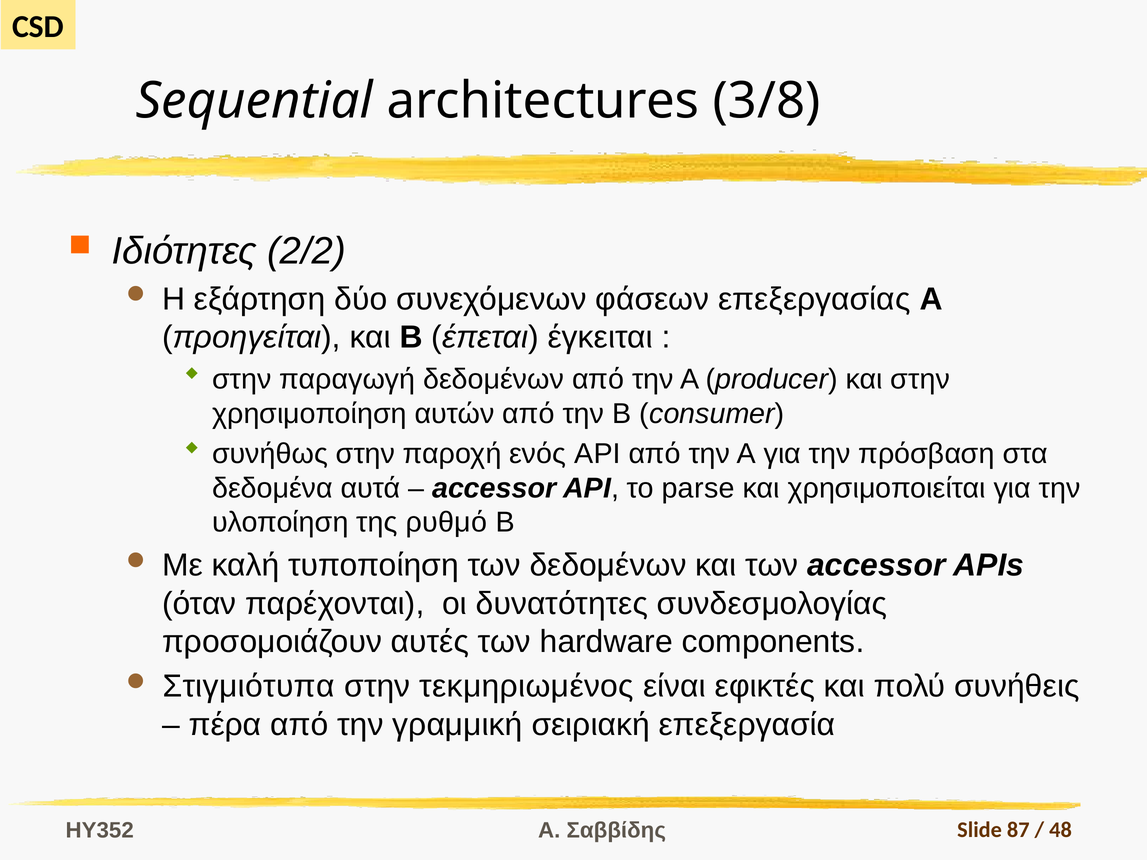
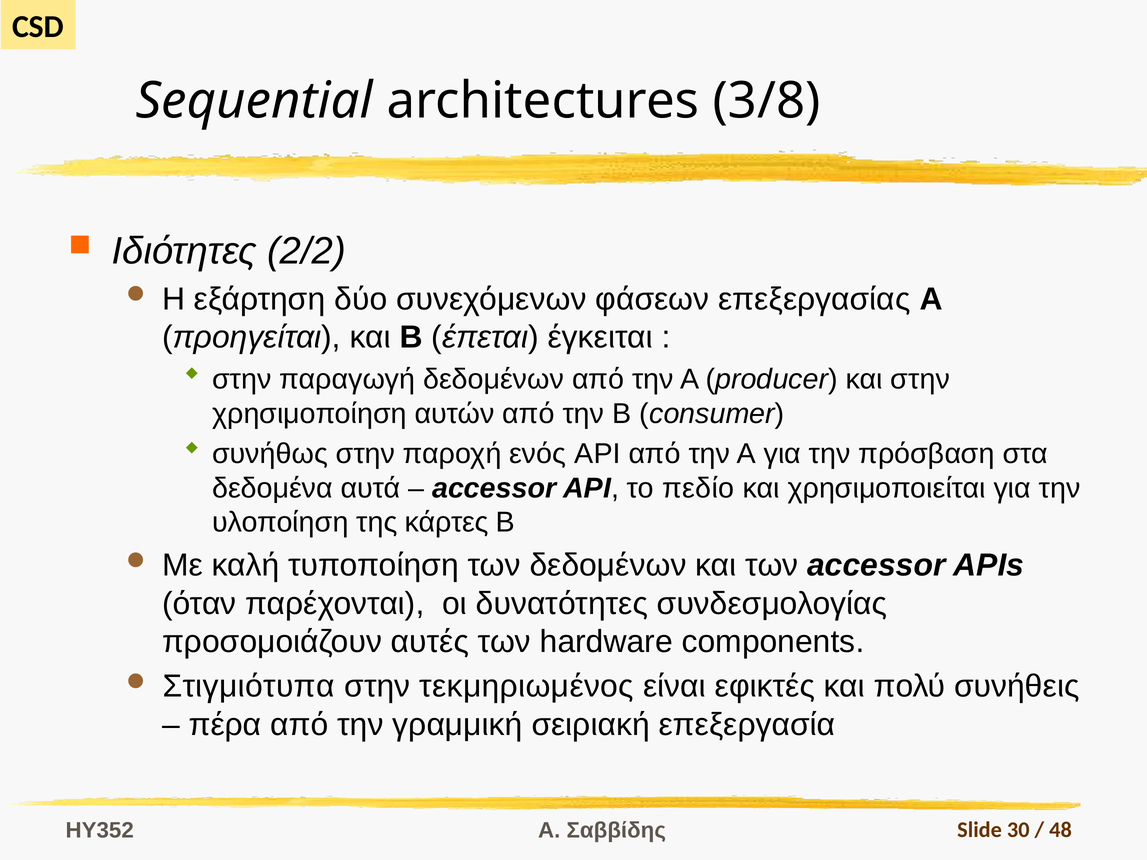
parse: parse -> πεδίο
ρυθμό: ρυθμό -> κάρτες
87: 87 -> 30
